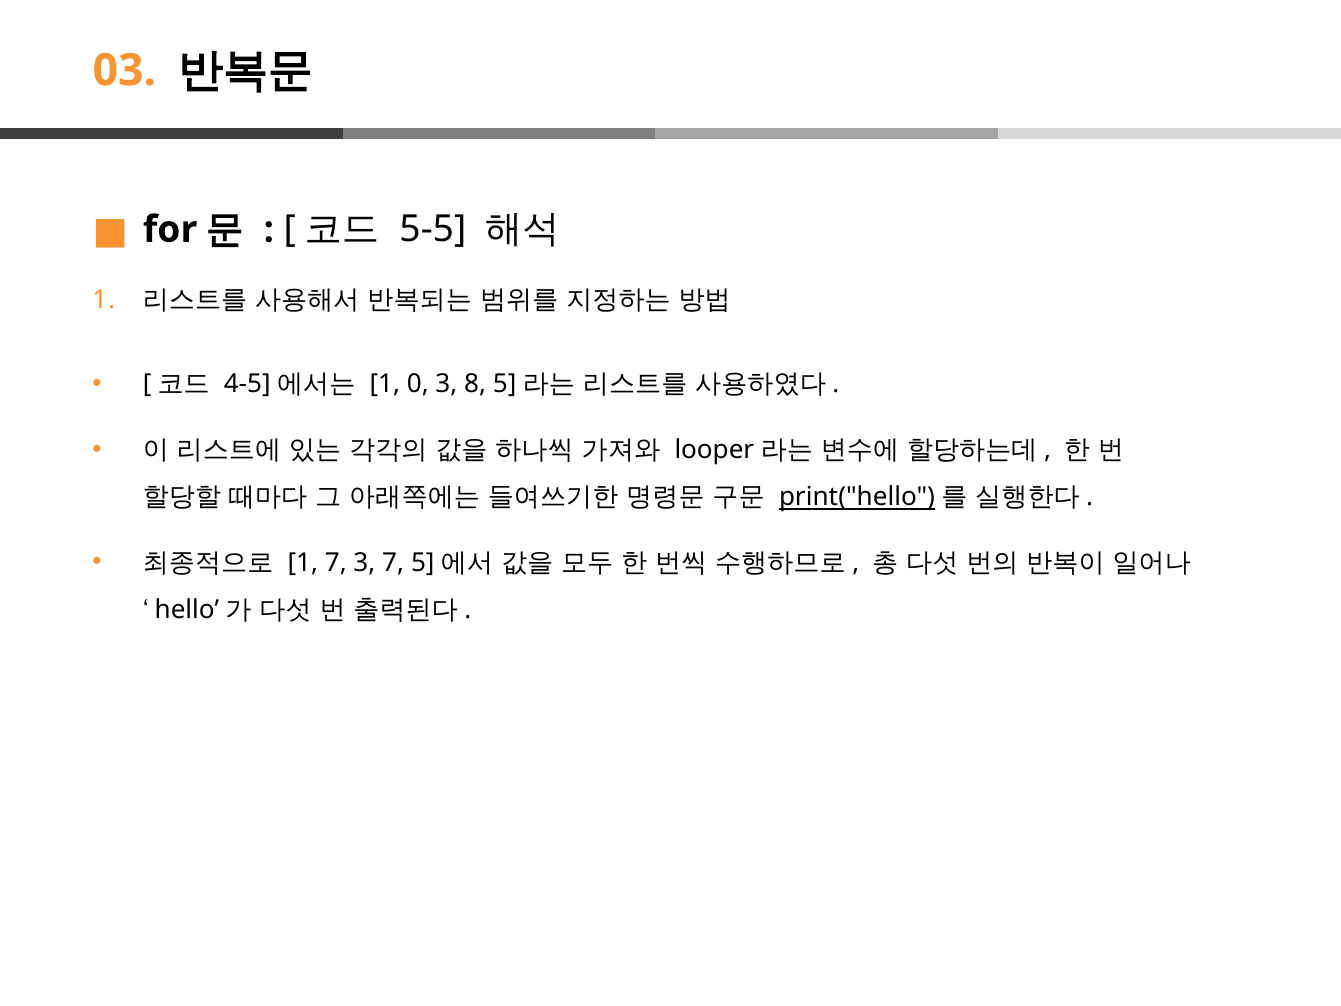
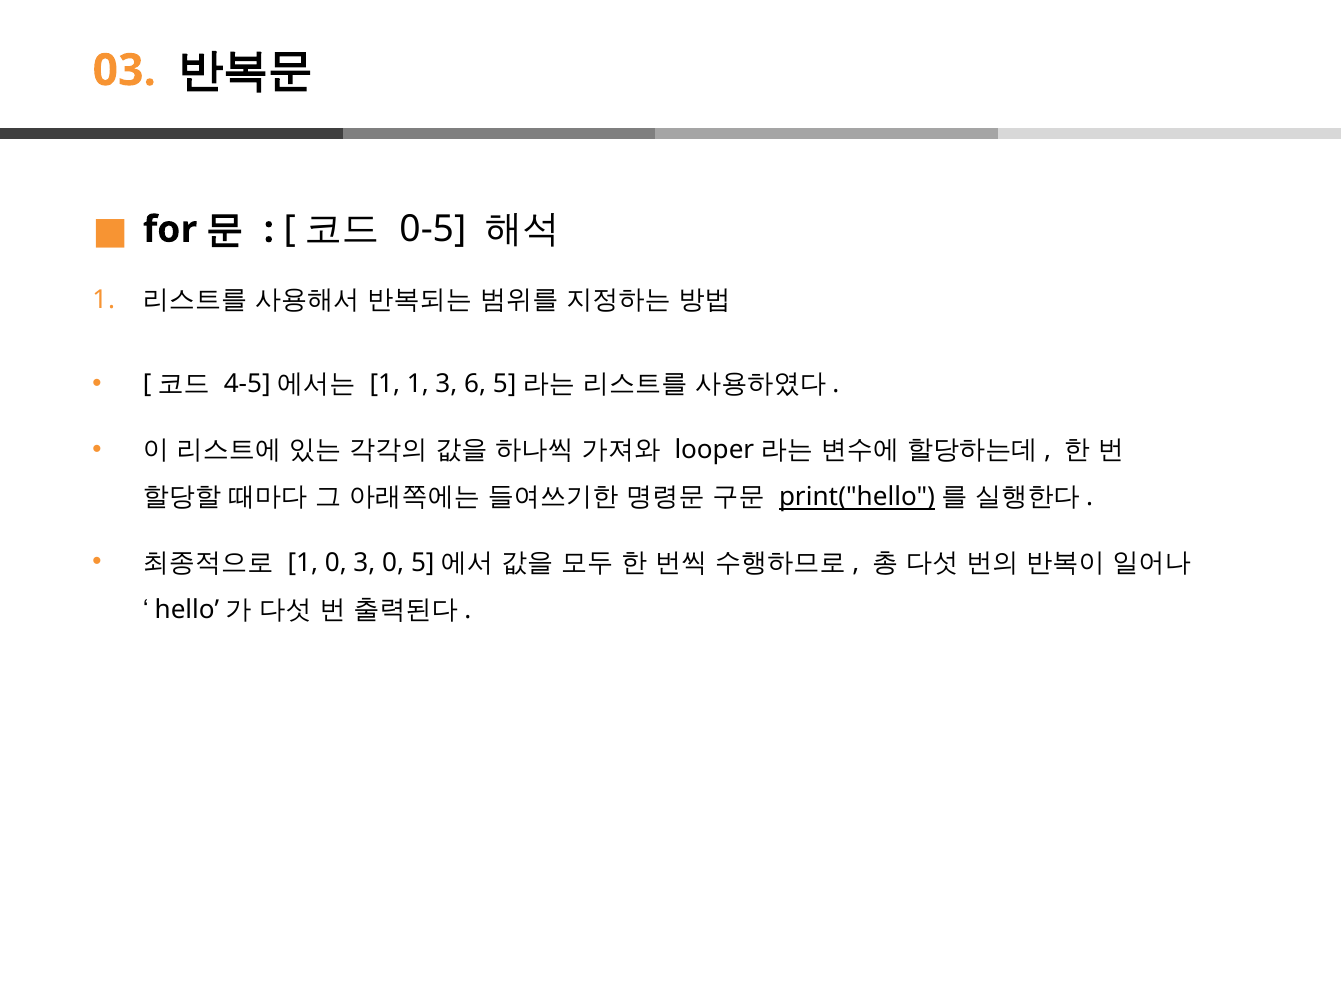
5-5: 5-5 -> 0-5
1 0: 0 -> 1
8: 8 -> 6
1 7: 7 -> 0
3 7: 7 -> 0
